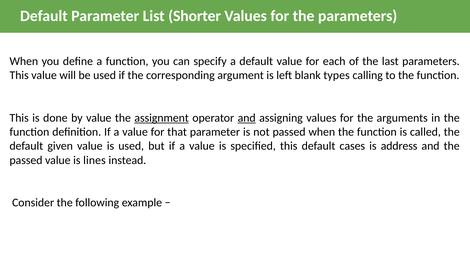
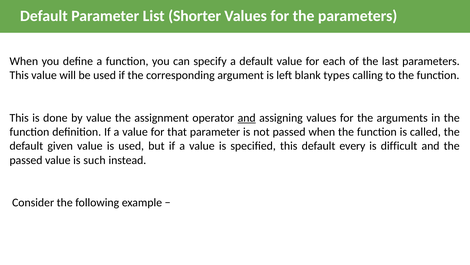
assignment underline: present -> none
cases: cases -> every
address: address -> difficult
lines: lines -> such
